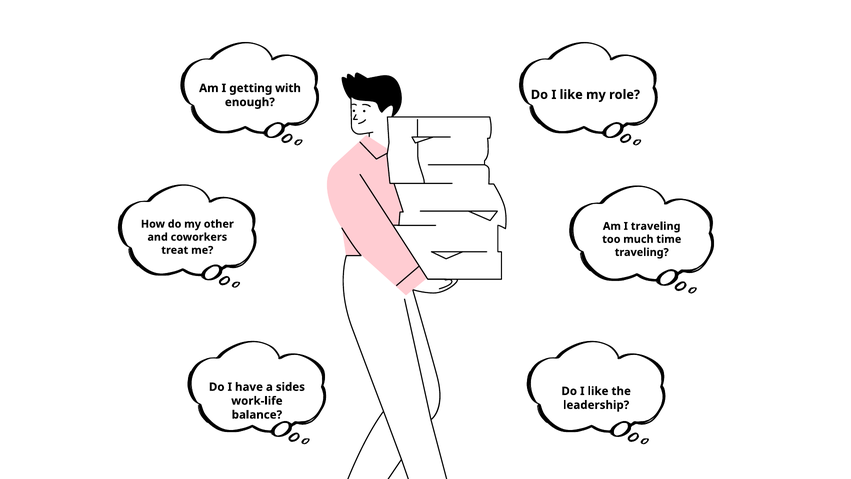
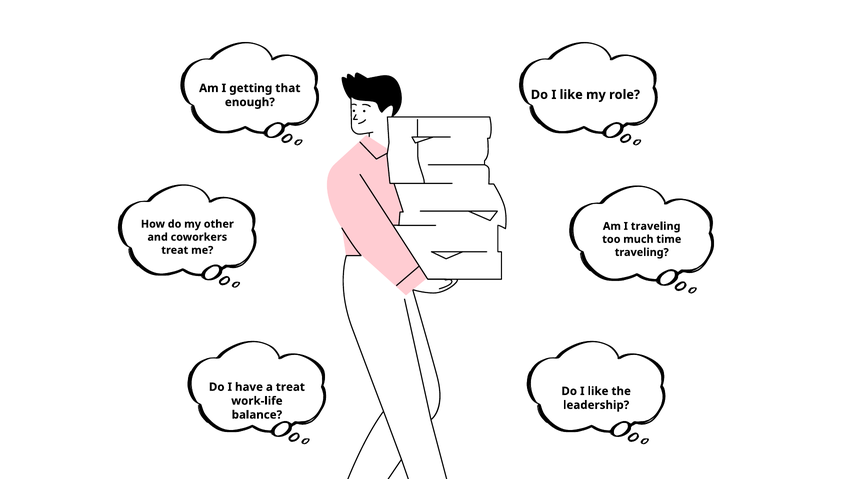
with: with -> that
a sides: sides -> treat
